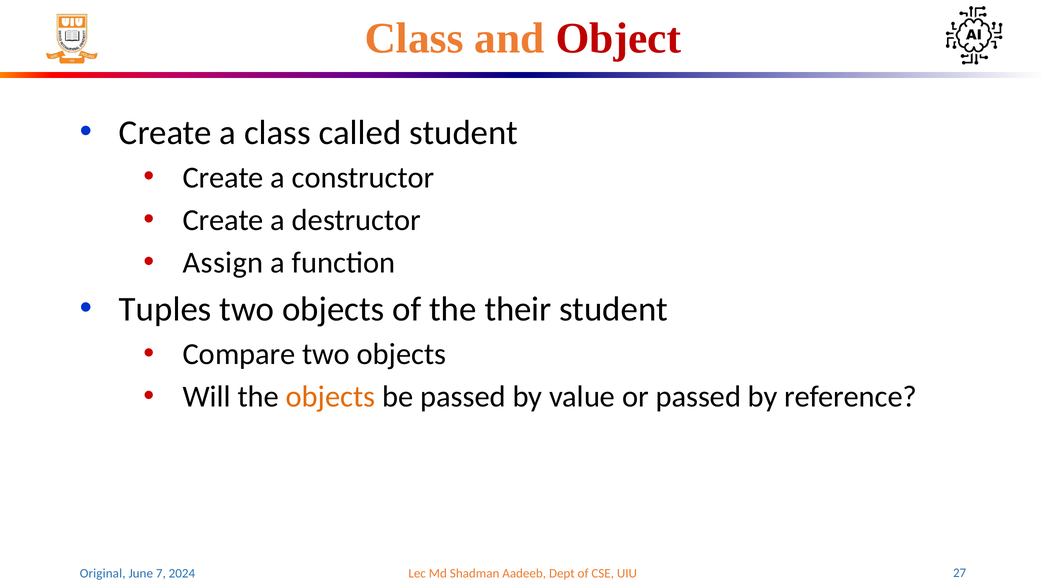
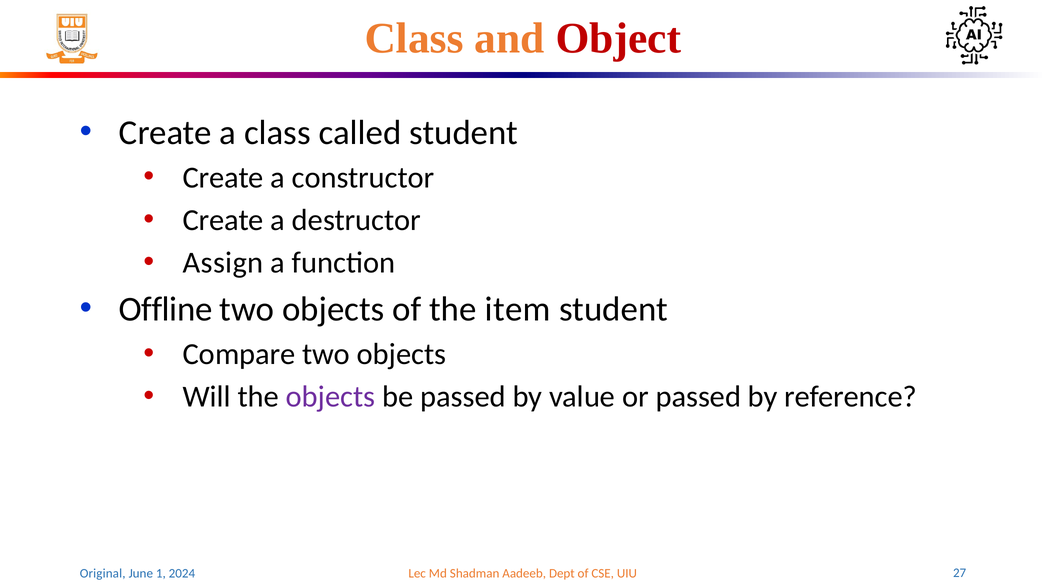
Tuples: Tuples -> Offline
their: their -> item
objects at (331, 397) colour: orange -> purple
7: 7 -> 1
